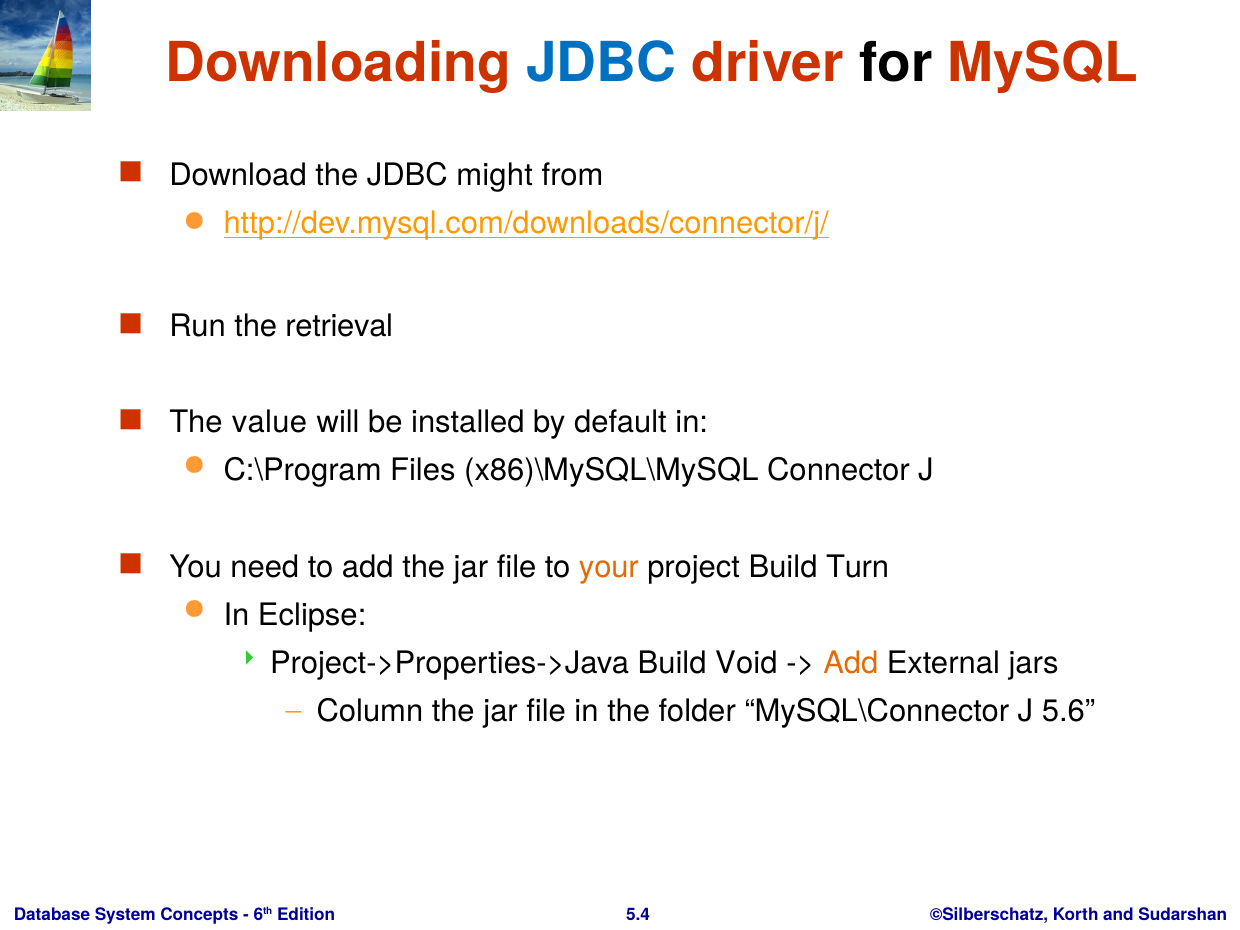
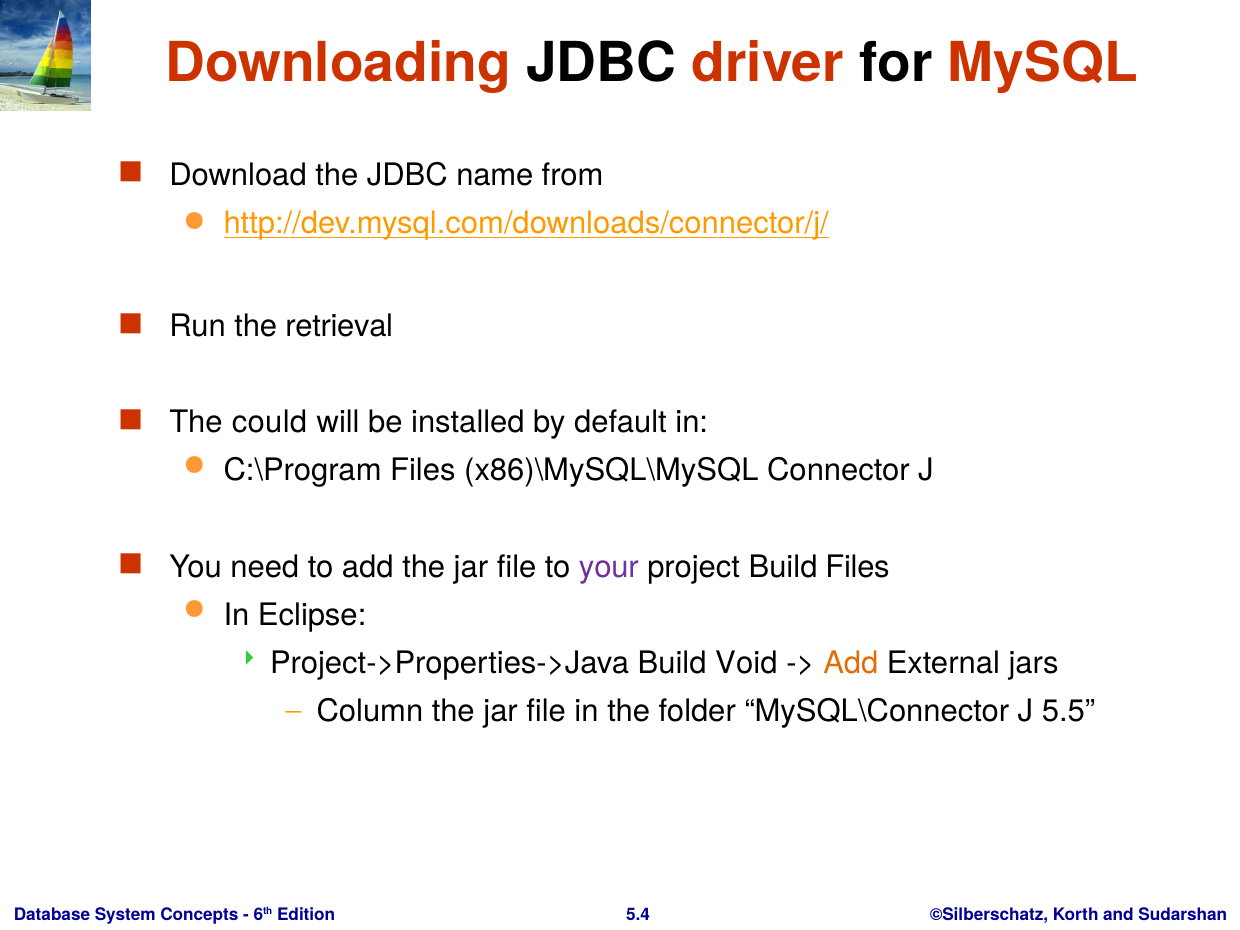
JDBC at (601, 63) colour: blue -> black
might: might -> name
value: value -> could
your colour: orange -> purple
Build Turn: Turn -> Files
5.6: 5.6 -> 5.5
